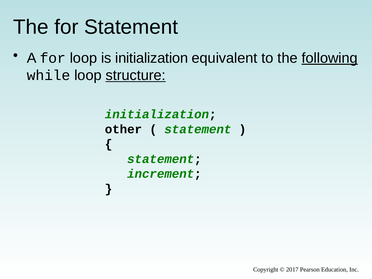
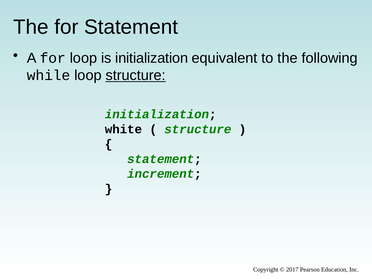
following underline: present -> none
other: other -> white
statement at (198, 129): statement -> structure
